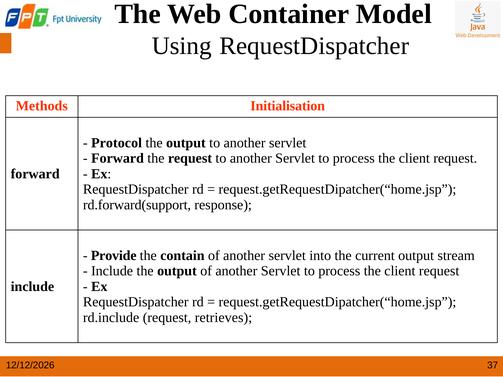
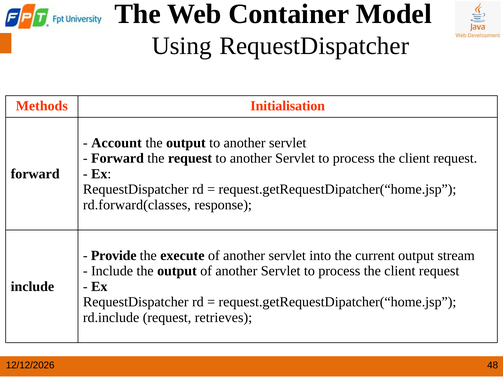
Protocol: Protocol -> Account
rd.forward(support: rd.forward(support -> rd.forward(classes
contain: contain -> execute
37: 37 -> 48
